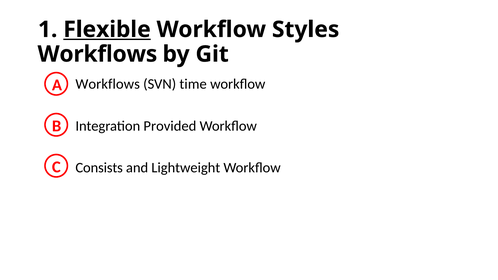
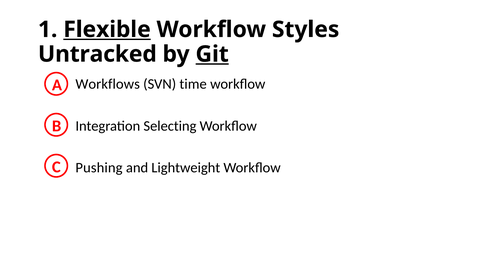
Workflows at (97, 54): Workflows -> Untracked
Git underline: none -> present
Provided: Provided -> Selecting
Consists: Consists -> Pushing
